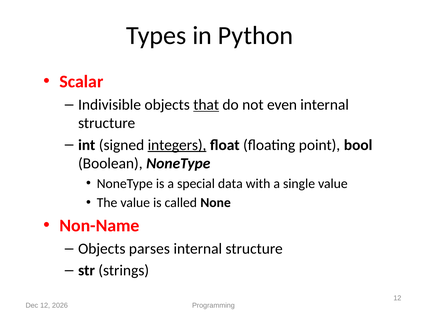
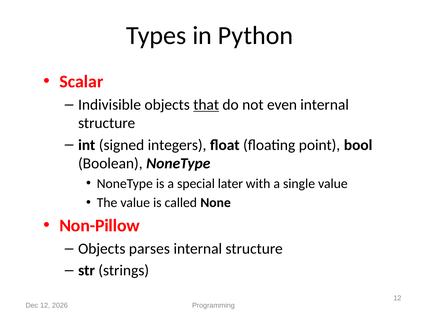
integers underline: present -> none
data: data -> later
Non-Name: Non-Name -> Non-Pillow
